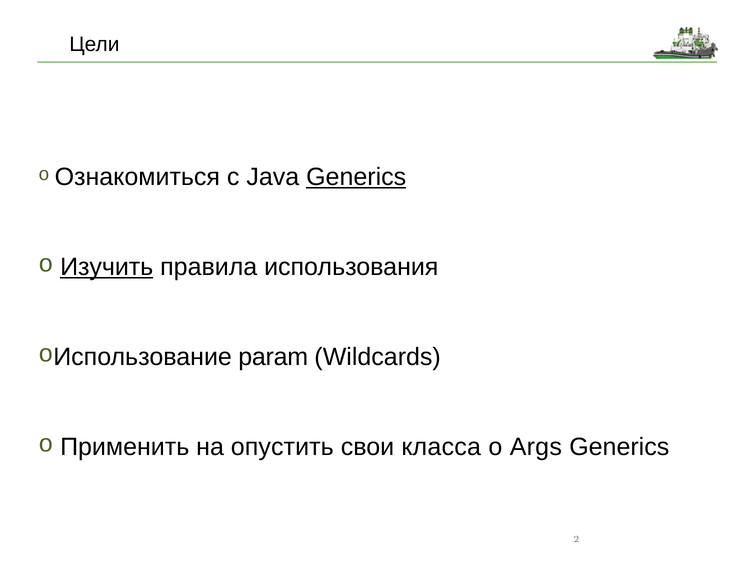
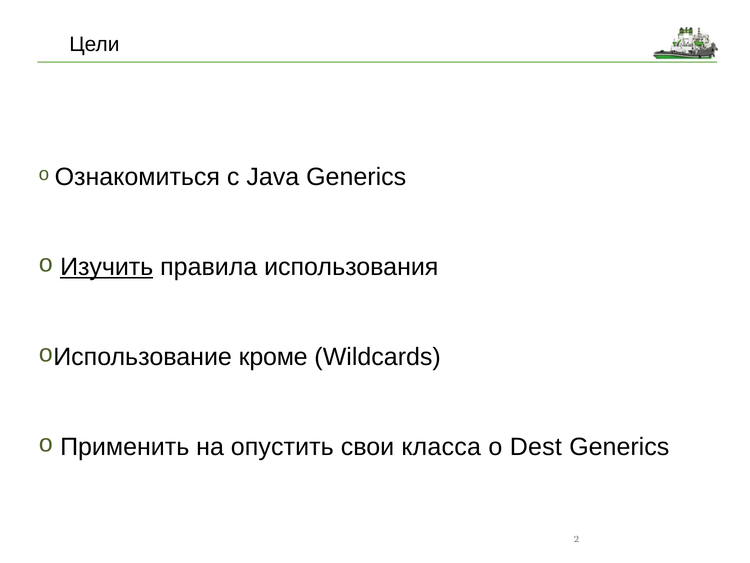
Generics at (356, 177) underline: present -> none
param: param -> кроме
Args: Args -> Dest
